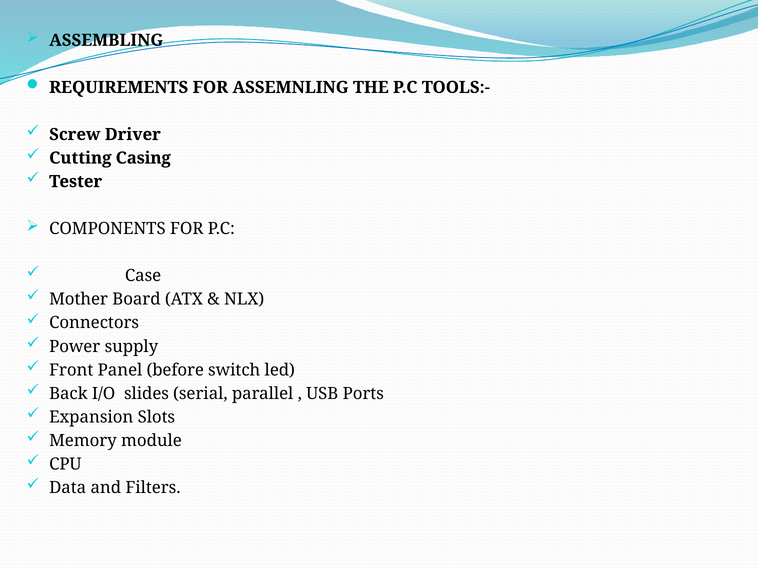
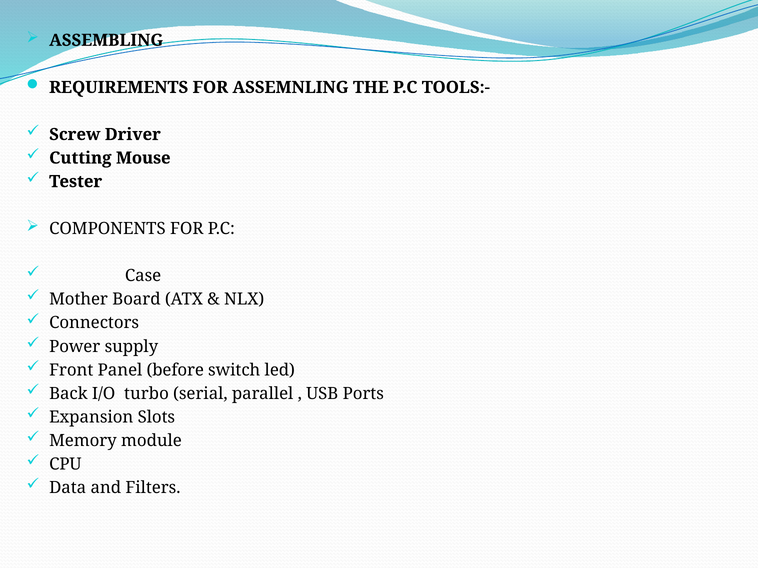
Casing: Casing -> Mouse
slides: slides -> turbo
